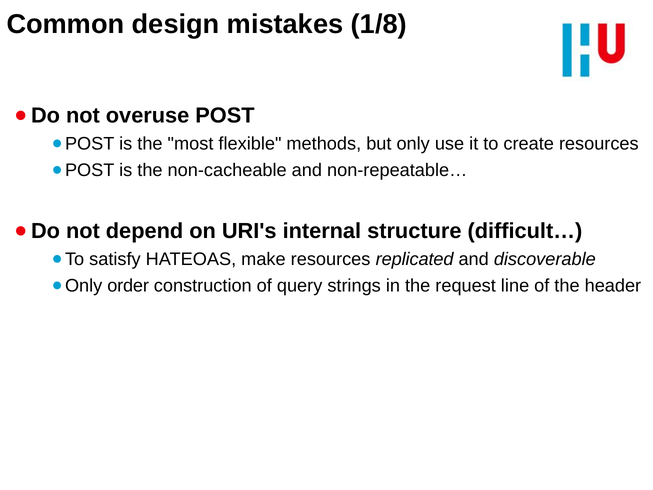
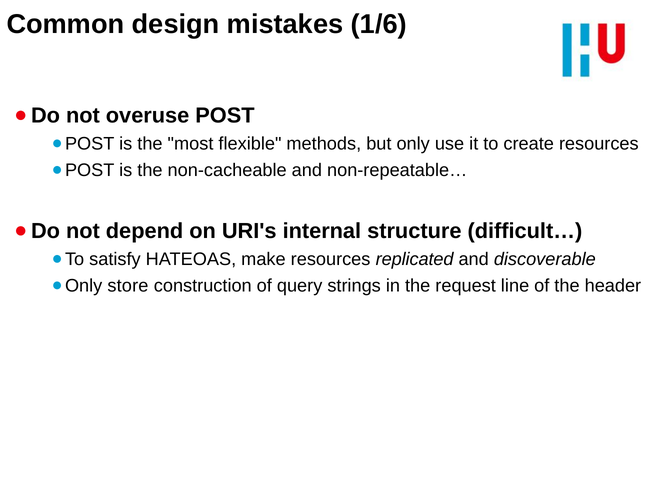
1/8: 1/8 -> 1/6
order: order -> store
